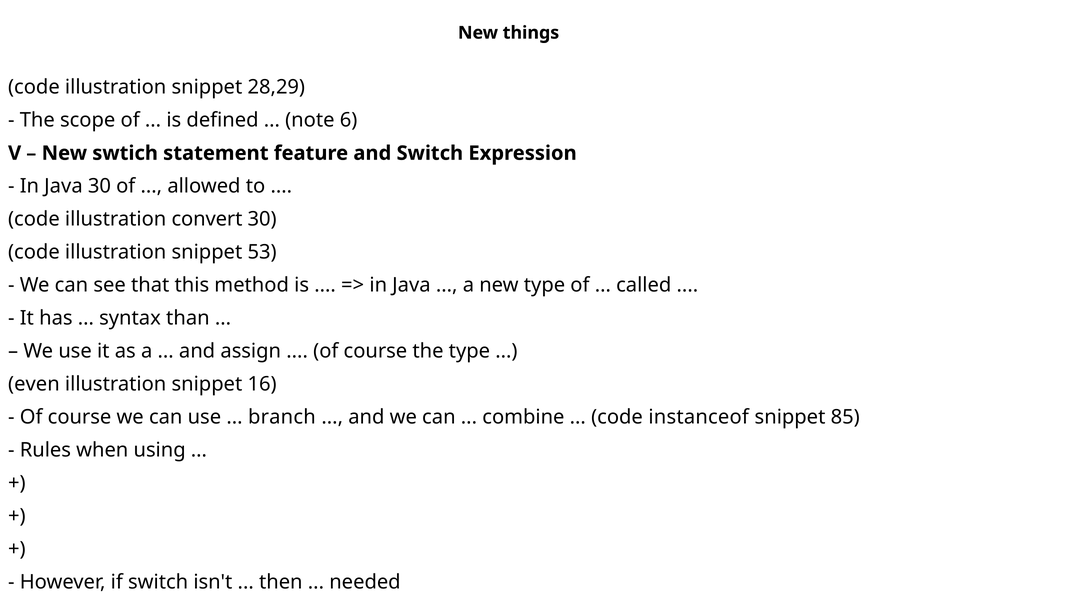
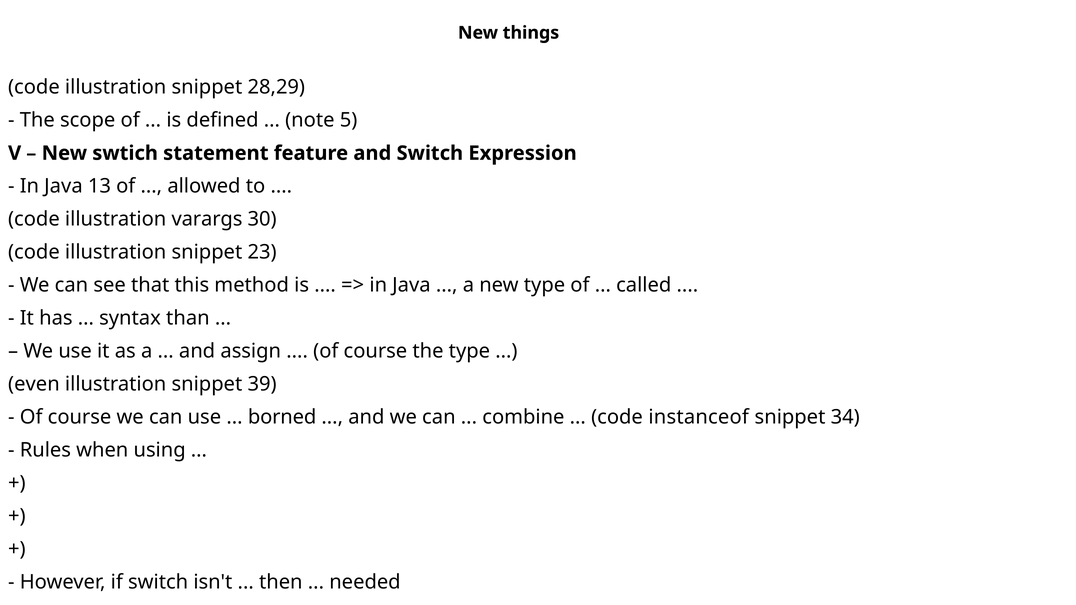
6: 6 -> 5
Java 30: 30 -> 13
convert: convert -> varargs
53: 53 -> 23
16: 16 -> 39
branch: branch -> borned
85: 85 -> 34
